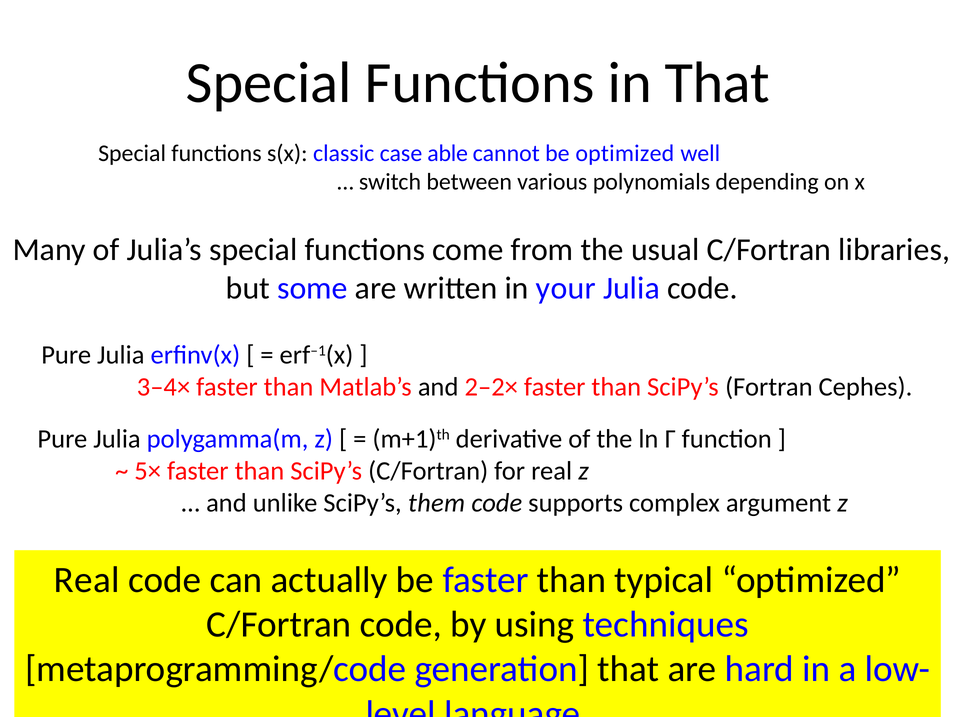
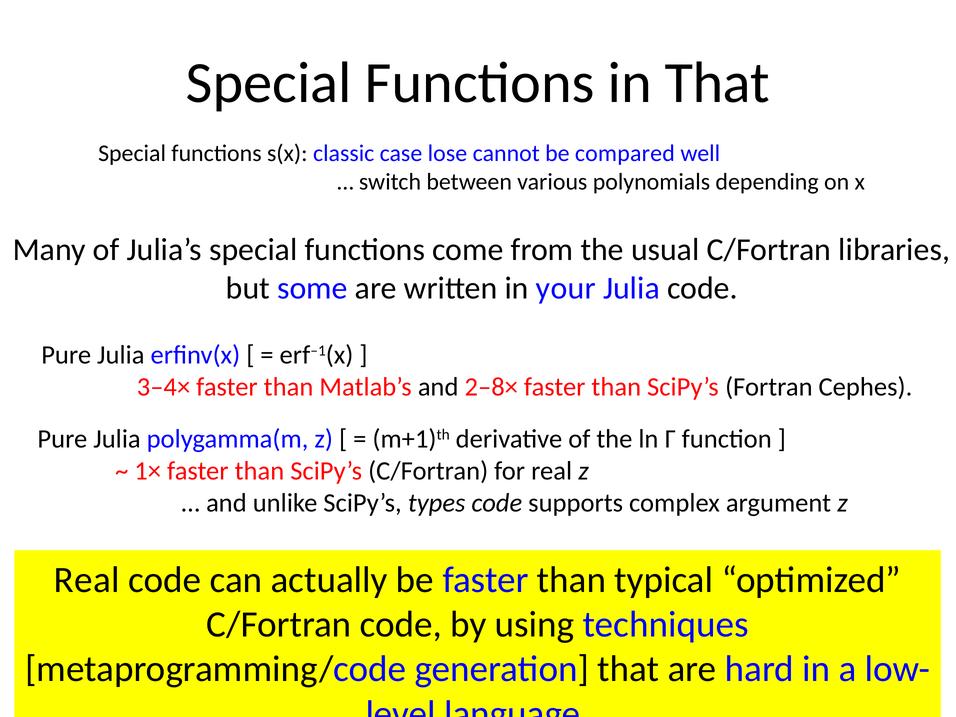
able: able -> lose
be optimized: optimized -> compared
2–2×: 2–2× -> 2–8×
5×: 5× -> 1×
them: them -> types
